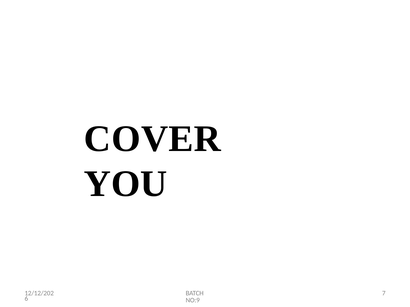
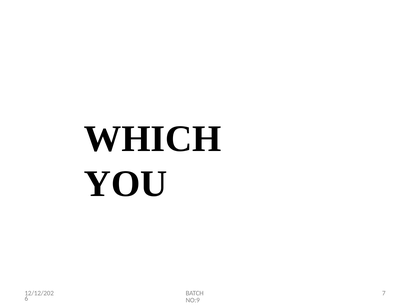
COVER: COVER -> WHICH
